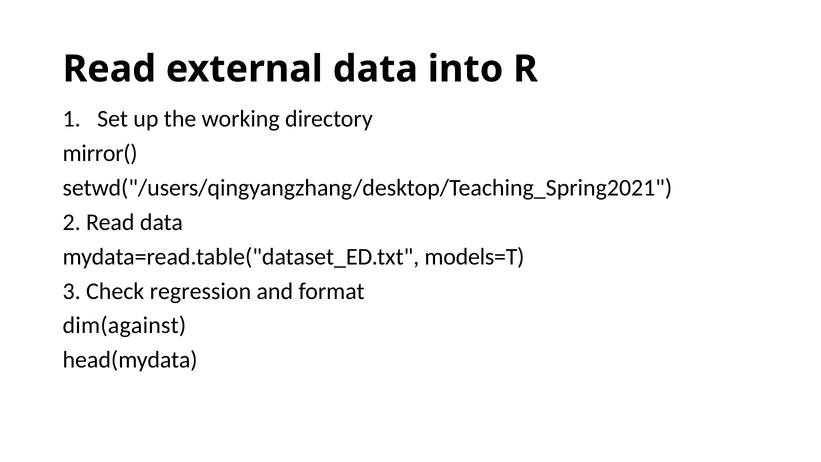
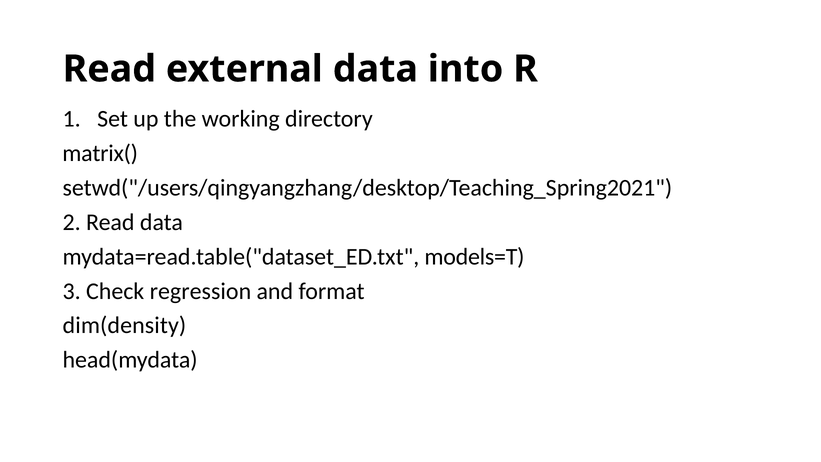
mirror(: mirror( -> matrix(
dim(against: dim(against -> dim(density
